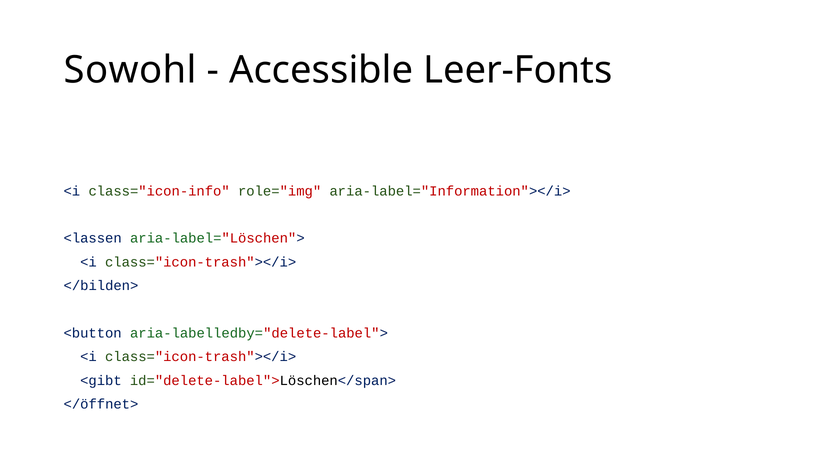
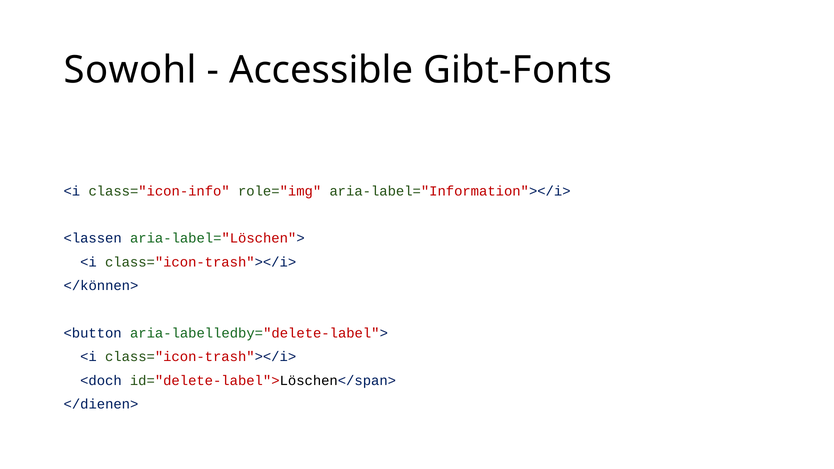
Leer-Fonts: Leer-Fonts -> Gibt-Fonts
</bilden>: </bilden> -> </können>
<gibt: <gibt -> <doch
</öffnet>: </öffnet> -> </dienen>
